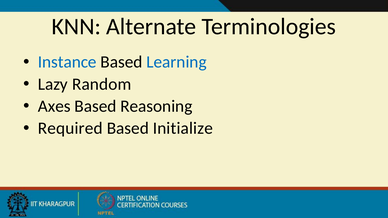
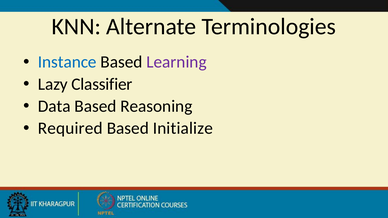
Learning colour: blue -> purple
Random: Random -> Classifier
Axes: Axes -> Data
